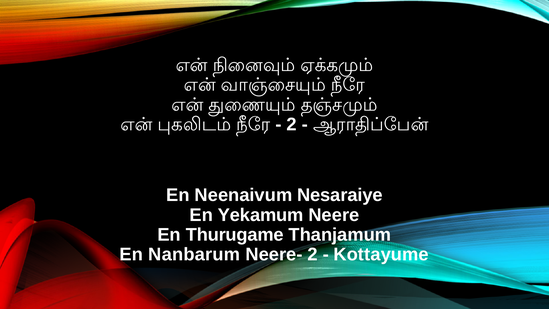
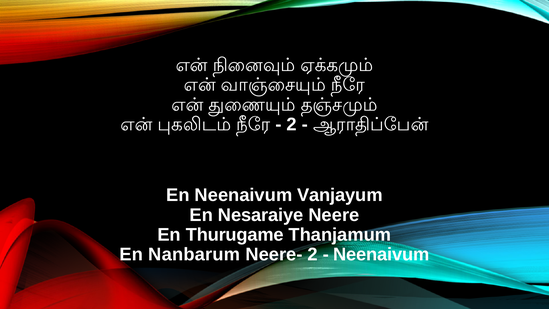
Nesaraiye: Nesaraiye -> Vanjayum
Yekamum: Yekamum -> Nesaraiye
Kottayume at (381, 254): Kottayume -> Neenaivum
